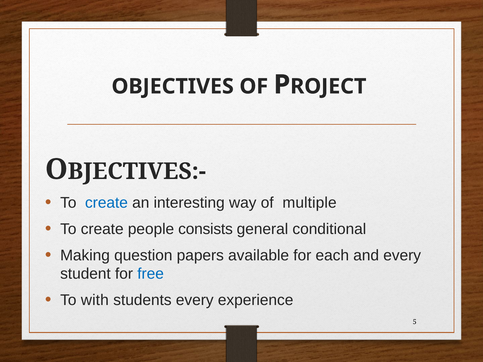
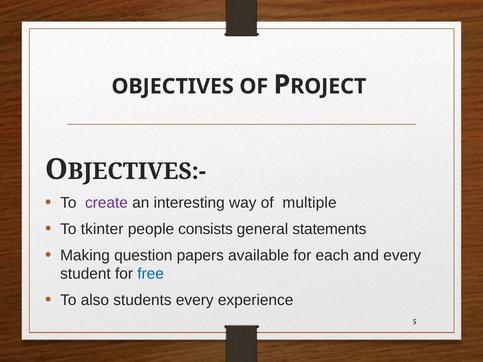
create at (106, 203) colour: blue -> purple
create at (102, 229): create -> tkinter
conditional: conditional -> statements
with: with -> also
